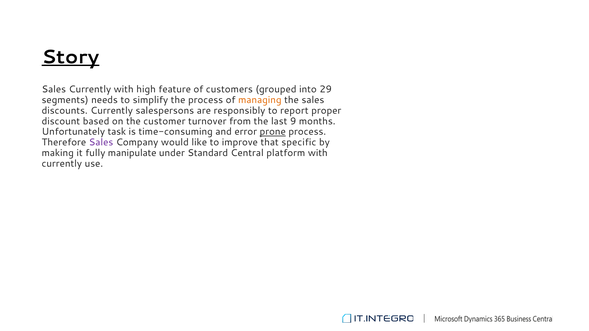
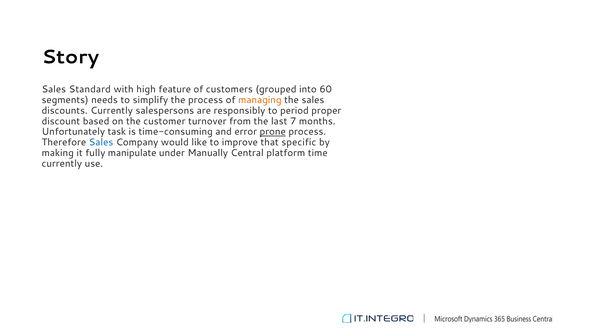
Story underline: present -> none
Sales Currently: Currently -> Standard
29: 29 -> 60
report: report -> period
9: 9 -> 7
Sales at (101, 142) colour: purple -> blue
Standard: Standard -> Manually
platform with: with -> time
